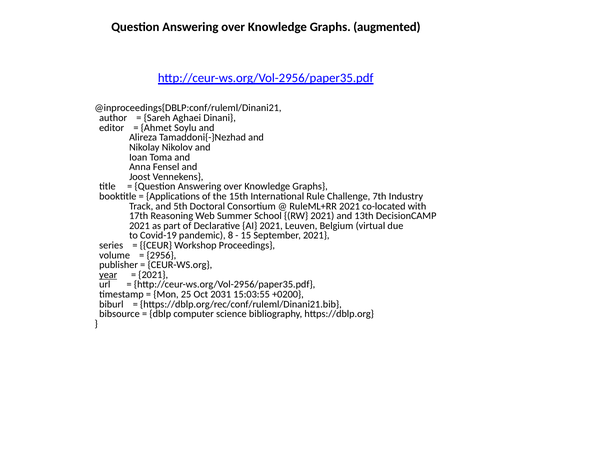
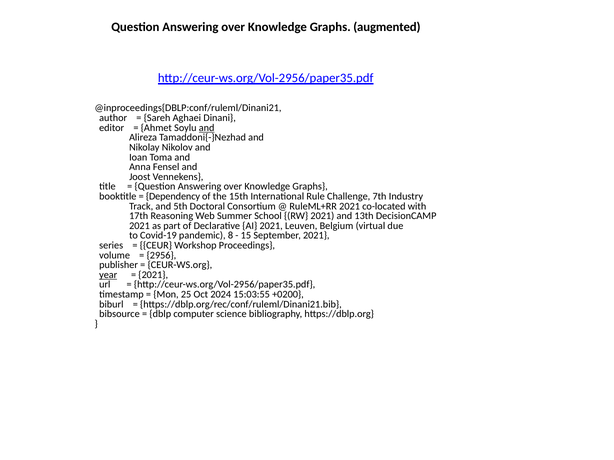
and at (207, 128) underline: none -> present
Applications: Applications -> Dependency
2031: 2031 -> 2024
